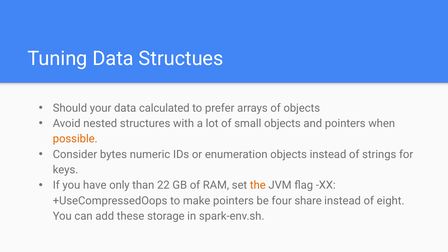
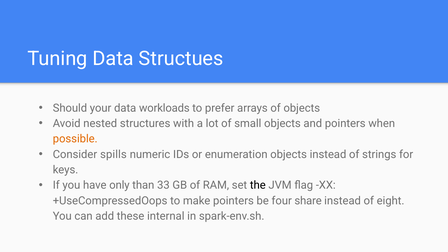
calculated: calculated -> workloads
bytes: bytes -> spills
22: 22 -> 33
the colour: orange -> black
storage: storage -> internal
